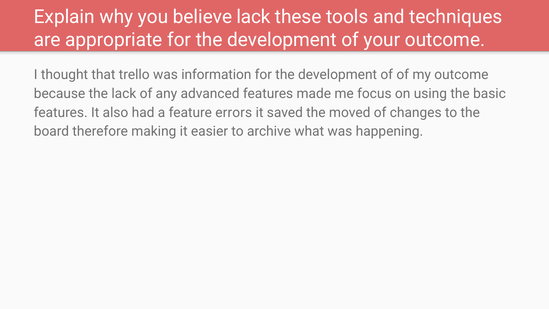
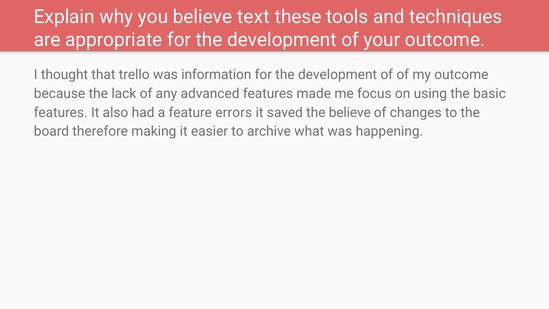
believe lack: lack -> text
the moved: moved -> believe
